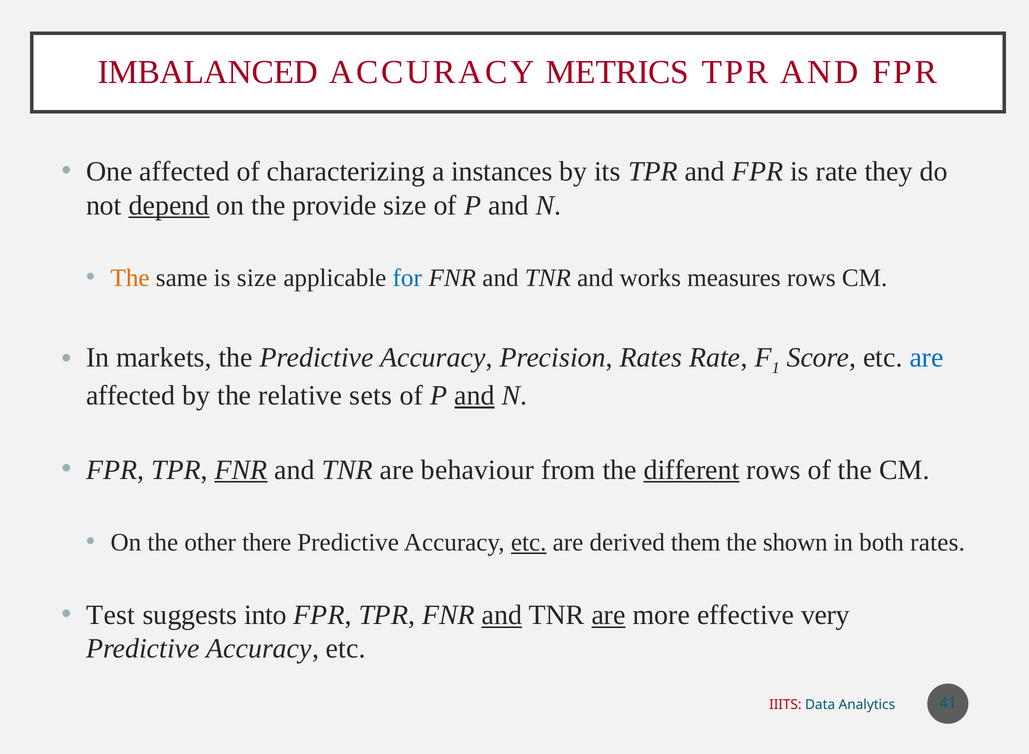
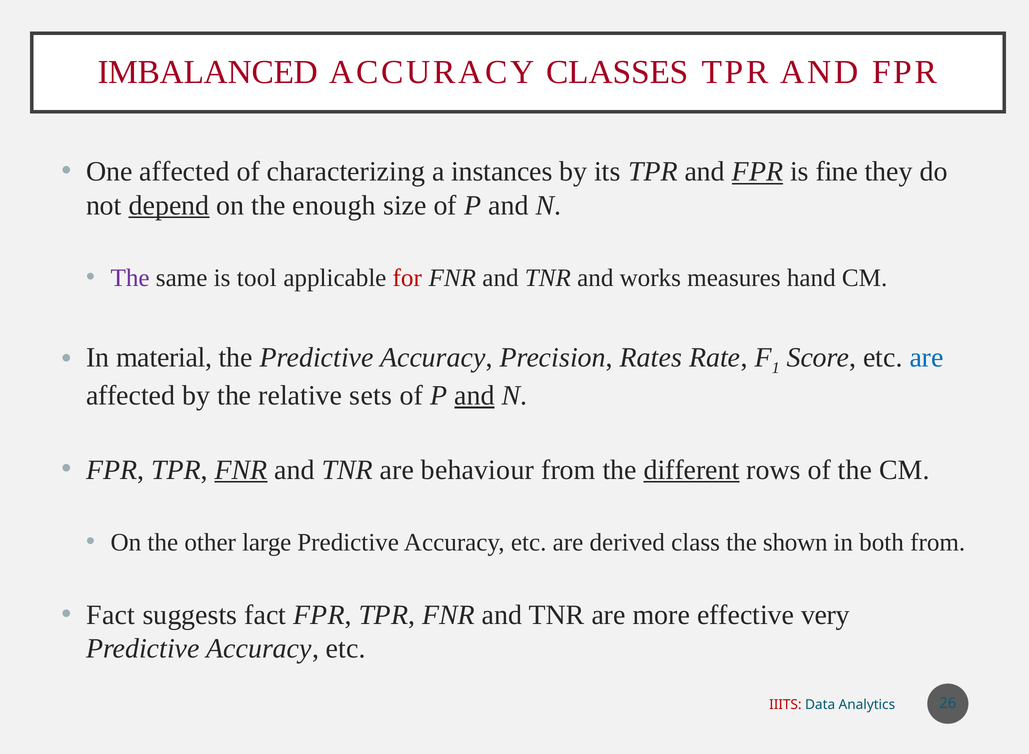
METRICS: METRICS -> CLASSES
FPR at (758, 172) underline: none -> present
is rate: rate -> fine
provide: provide -> enough
The at (130, 278) colour: orange -> purple
is size: size -> tool
for colour: blue -> red
measures rows: rows -> hand
markets: markets -> material
there: there -> large
etc at (529, 542) underline: present -> none
them: them -> class
both rates: rates -> from
Test at (111, 615): Test -> Fact
suggests into: into -> fact
and at (502, 615) underline: present -> none
are at (609, 615) underline: present -> none
41: 41 -> 26
